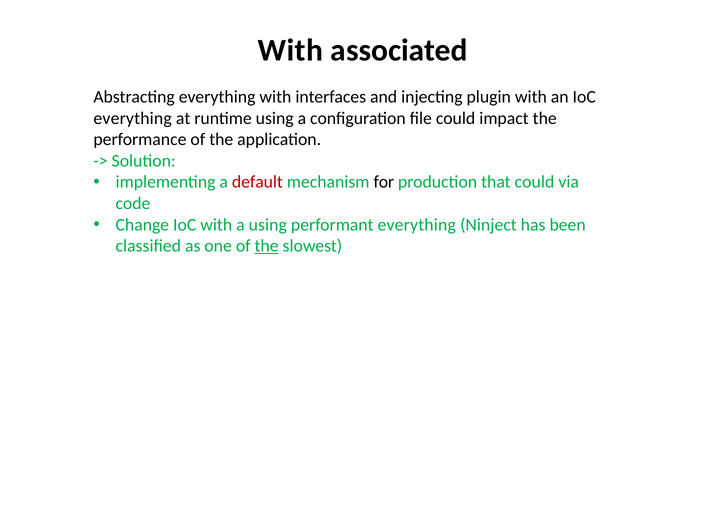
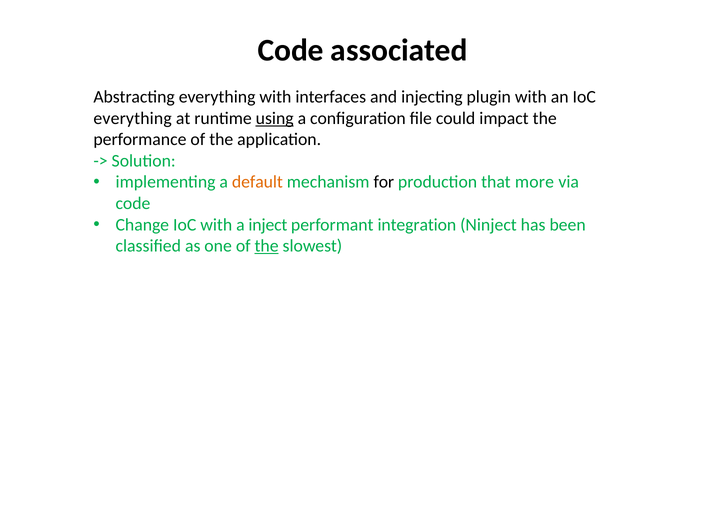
With at (290, 50): With -> Code
using at (275, 118) underline: none -> present
default colour: red -> orange
that could: could -> more
a using: using -> inject
performant everything: everything -> integration
